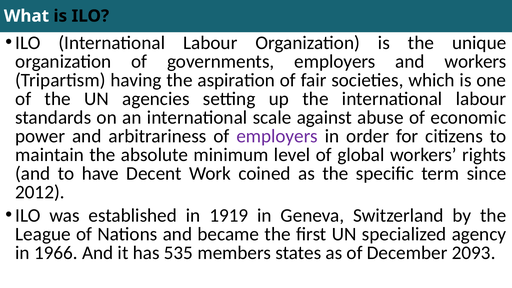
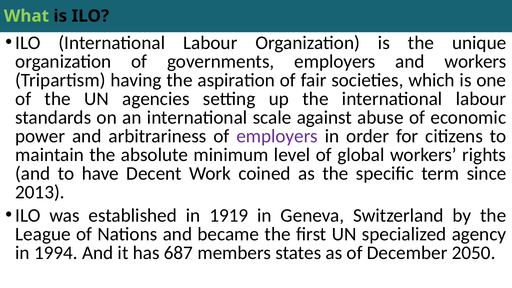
What colour: white -> light green
2012: 2012 -> 2013
1966: 1966 -> 1994
535: 535 -> 687
2093: 2093 -> 2050
